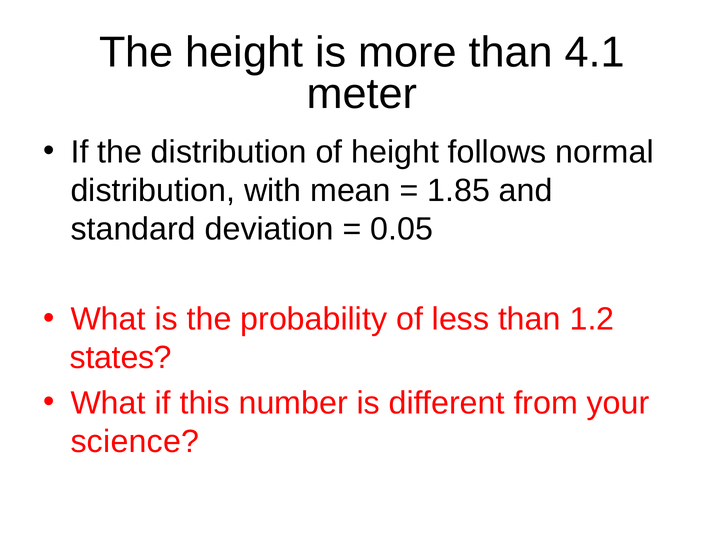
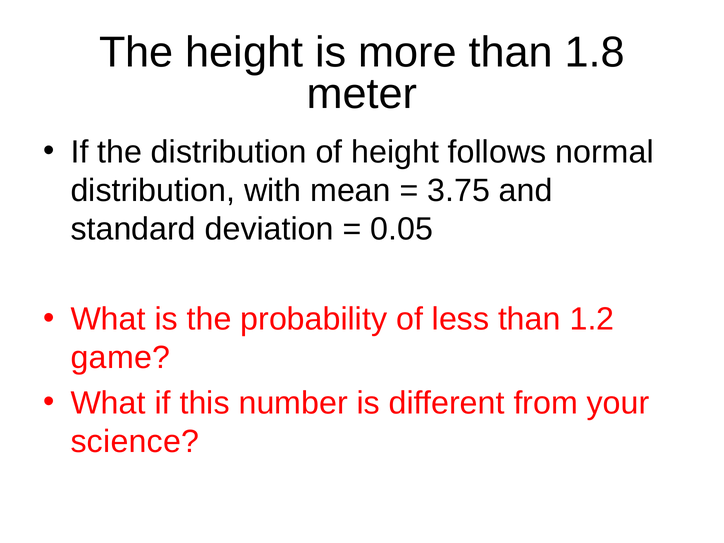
4.1: 4.1 -> 1.8
1.85: 1.85 -> 3.75
states: states -> game
